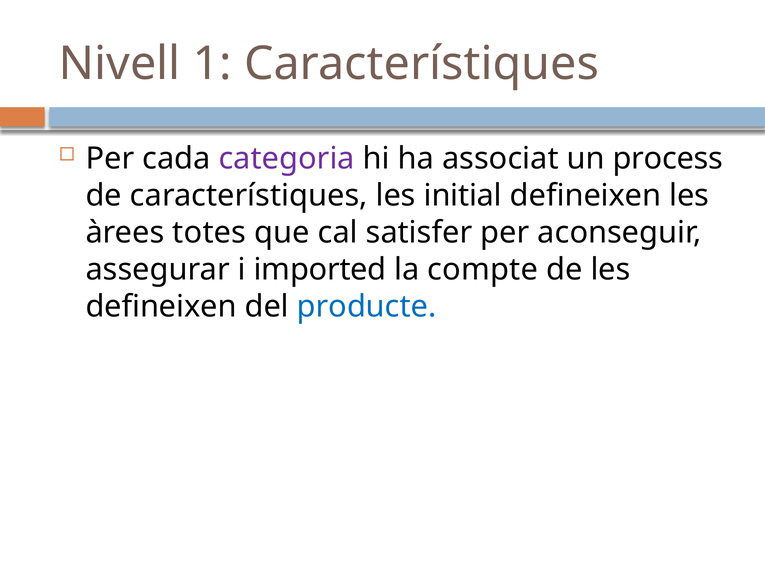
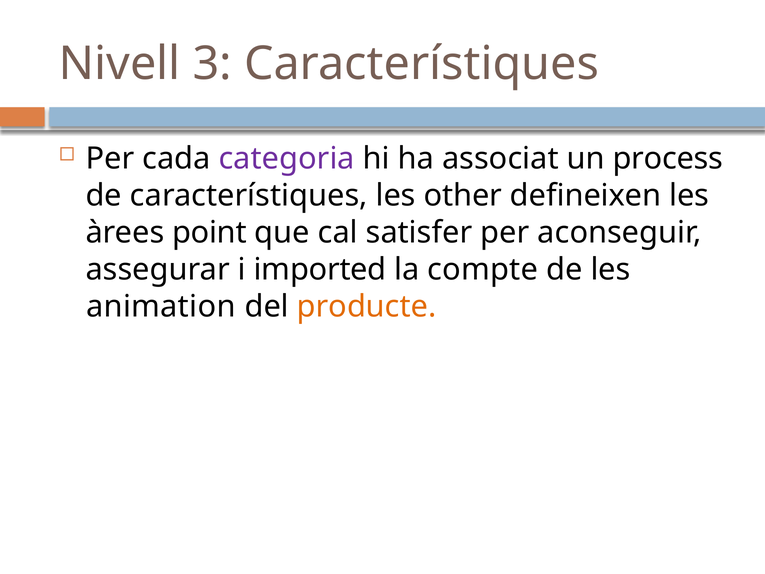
1: 1 -> 3
initial: initial -> other
totes: totes -> point
defineixen at (161, 306): defineixen -> animation
producte colour: blue -> orange
